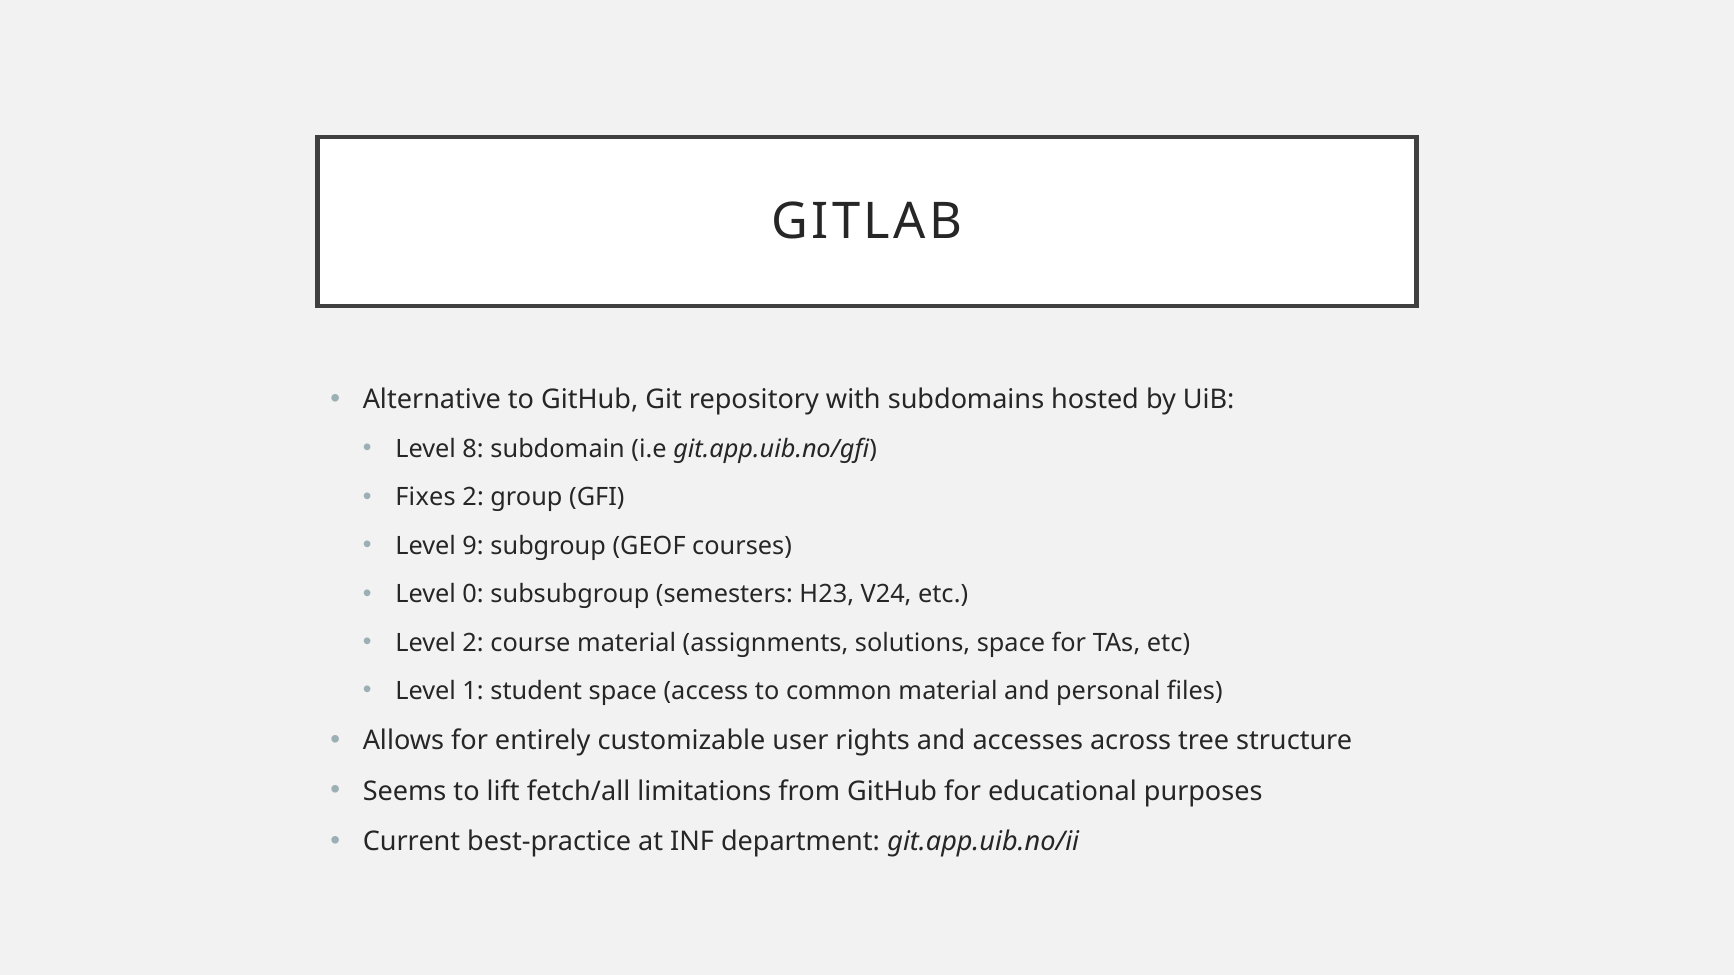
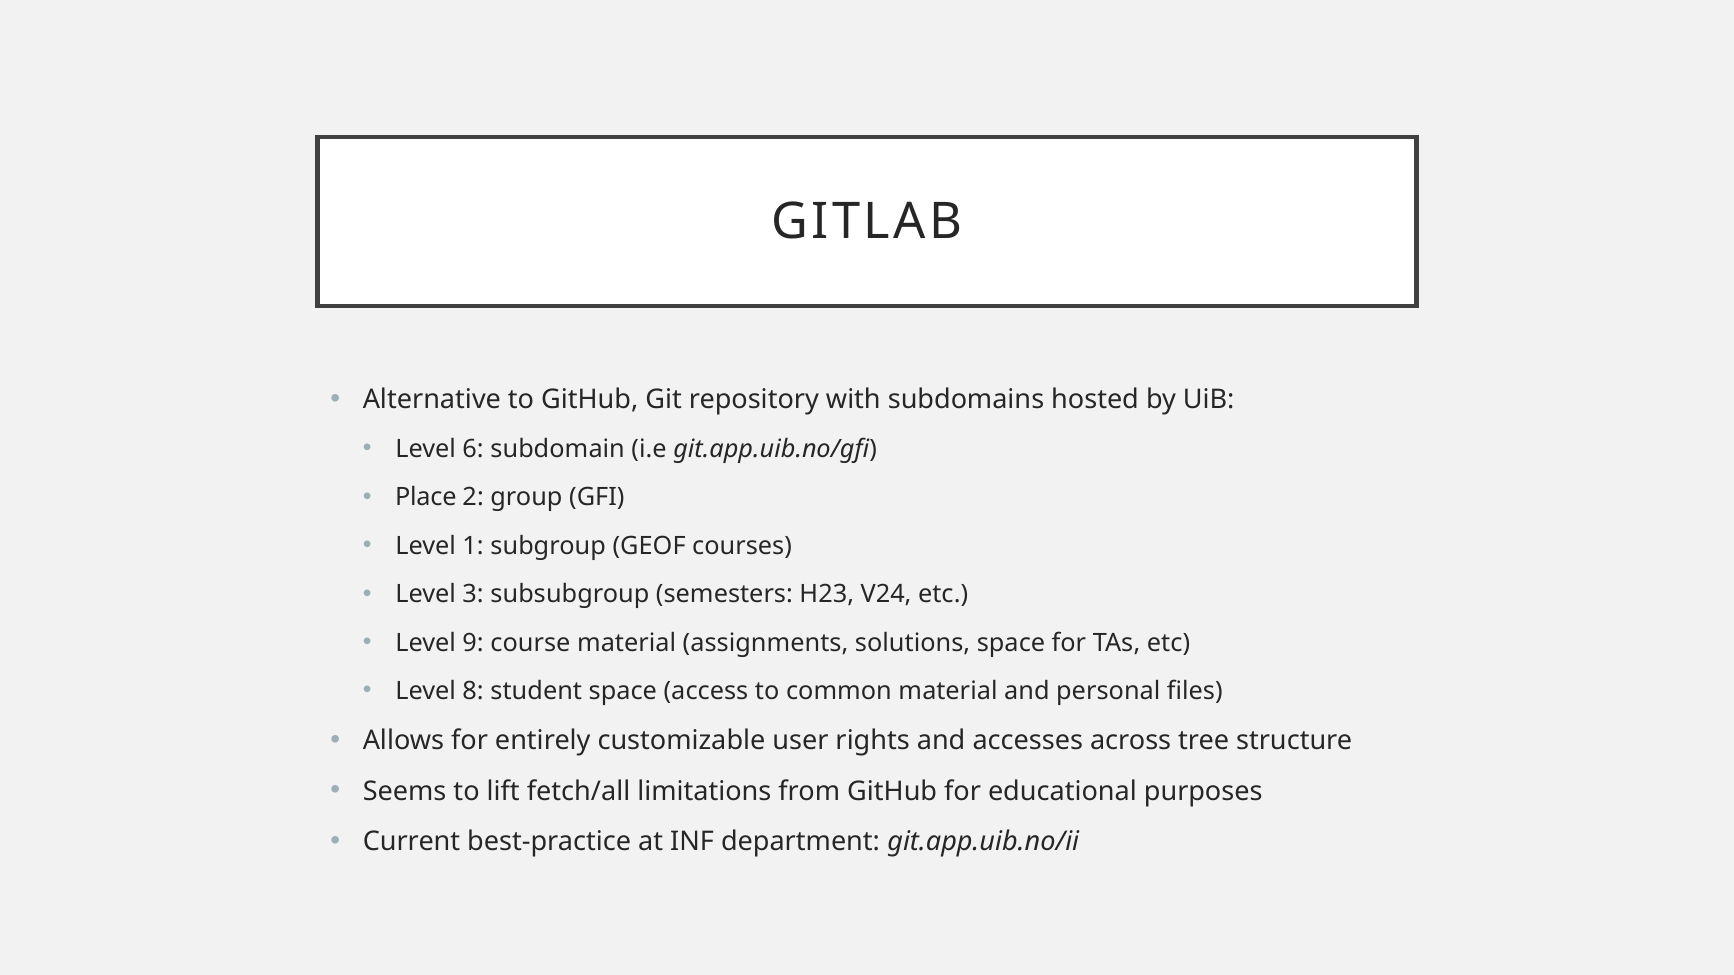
8: 8 -> 6
Fixes: Fixes -> Place
9: 9 -> 1
0: 0 -> 3
Level 2: 2 -> 9
1: 1 -> 8
